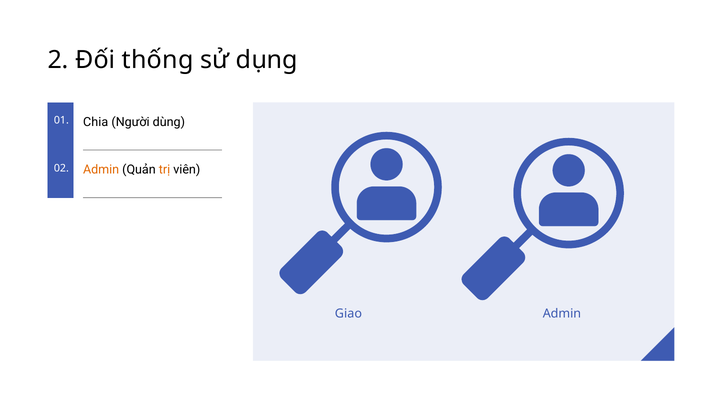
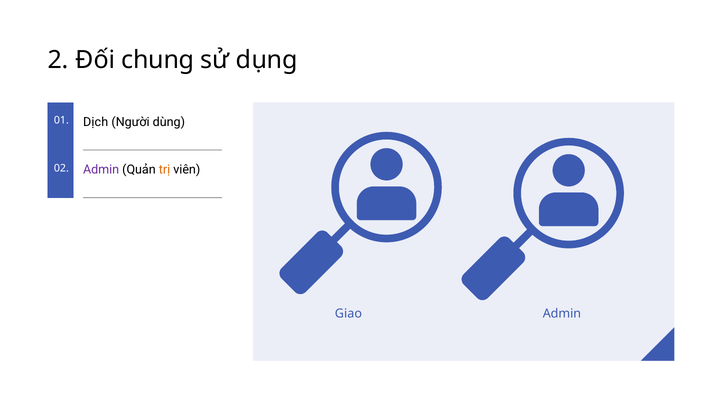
thống: thống -> chung
Chia: Chia -> Dịch
Admin at (101, 170) colour: orange -> purple
